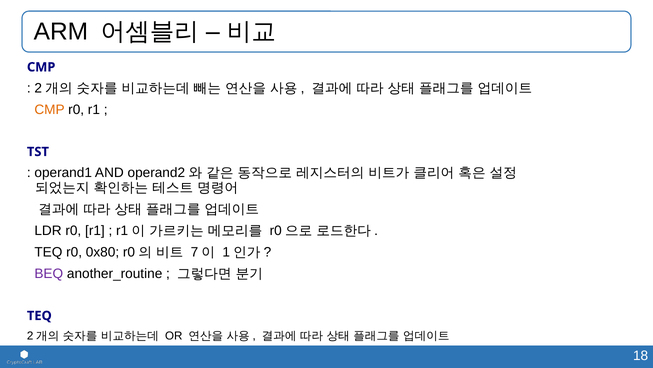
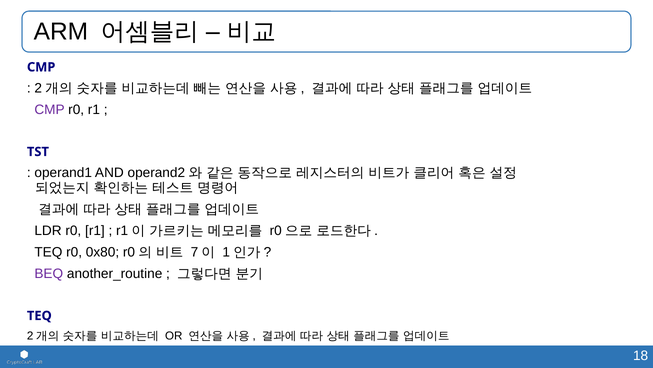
CMP at (50, 110) colour: orange -> purple
